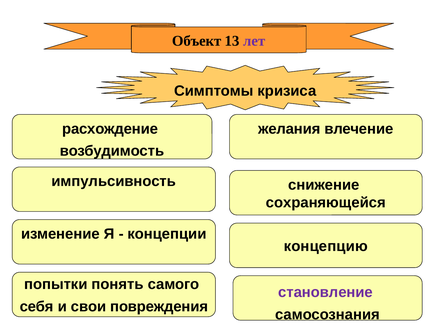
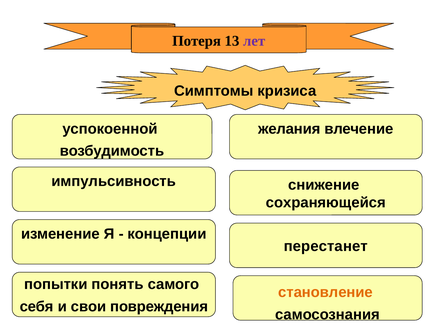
Объект: Объект -> Потеря
расхождение: расхождение -> успокоенной
концепцию: концепцию -> перестанет
становление colour: purple -> orange
